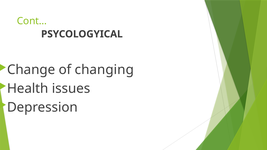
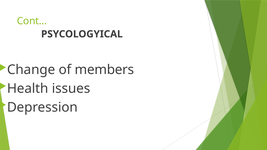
changing: changing -> members
